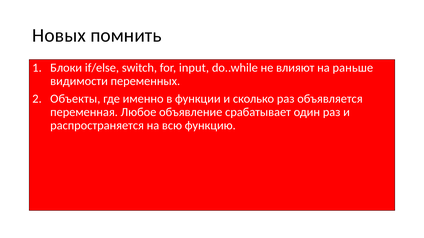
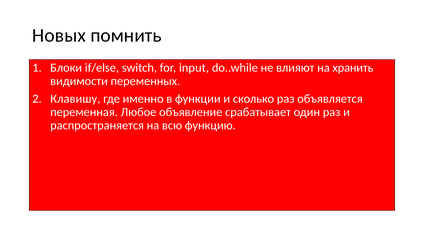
раньше: раньше -> хранить
Объекты: Объекты -> Клавишу
